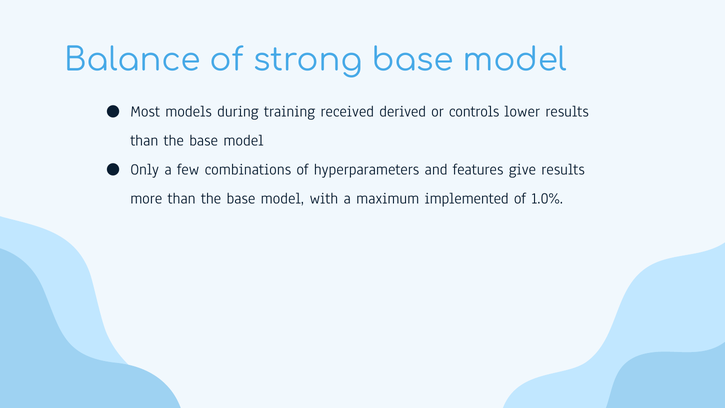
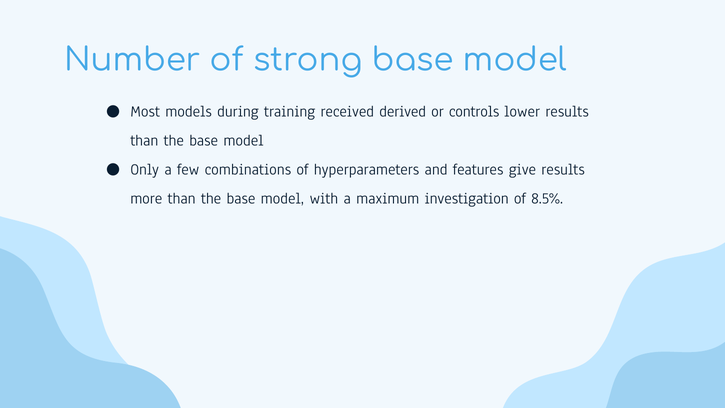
Balance: Balance -> Number
implemented: implemented -> investigation
1.0%: 1.0% -> 8.5%
